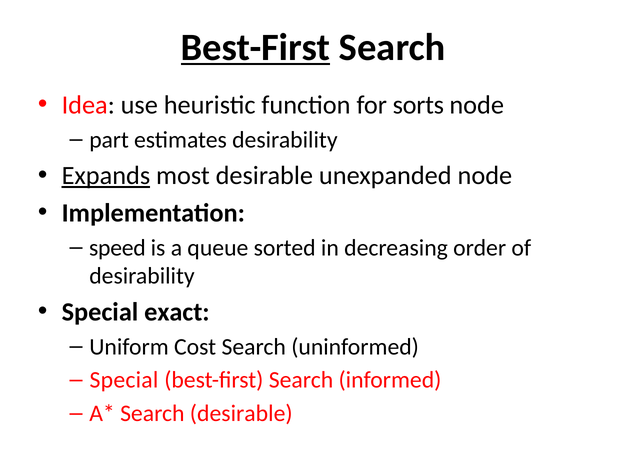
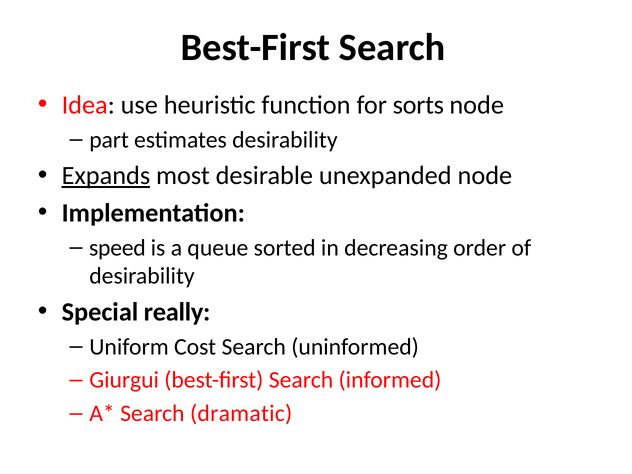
Best-First at (256, 47) underline: present -> none
exact: exact -> really
Special at (124, 380): Special -> Giurgui
Search desirable: desirable -> dramatic
